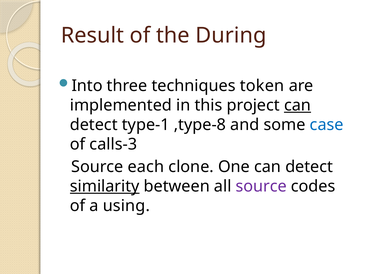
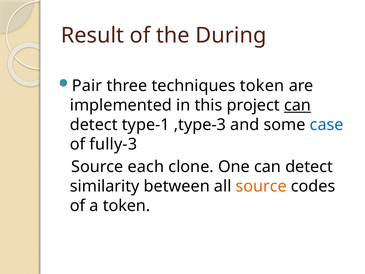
Into: Into -> Pair
,type-8: ,type-8 -> ,type-3
calls-3: calls-3 -> fully-3
similarity underline: present -> none
source at (261, 186) colour: purple -> orange
a using: using -> token
